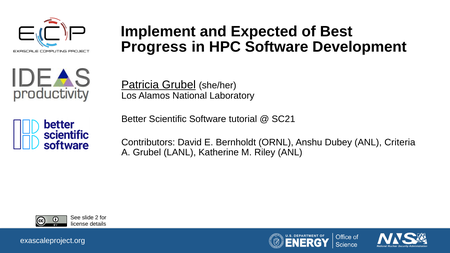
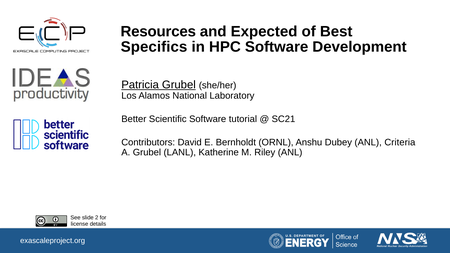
Implement: Implement -> Resources
Progress: Progress -> Specifics
